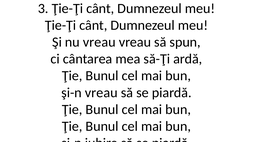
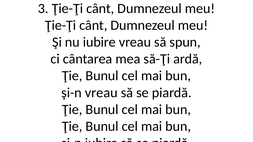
nu vreau: vreau -> iubire
